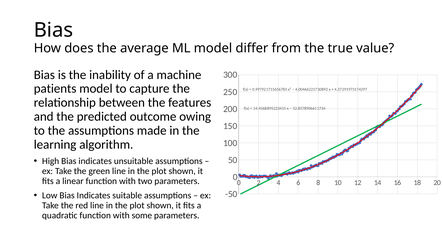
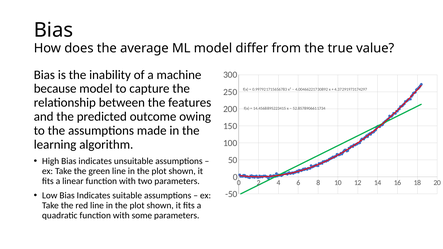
patients: patients -> because
